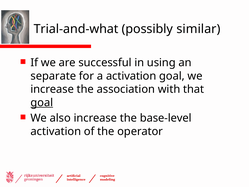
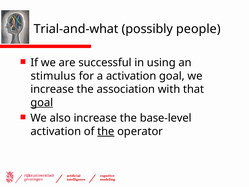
similar: similar -> people
separate: separate -> stimulus
the at (106, 131) underline: none -> present
